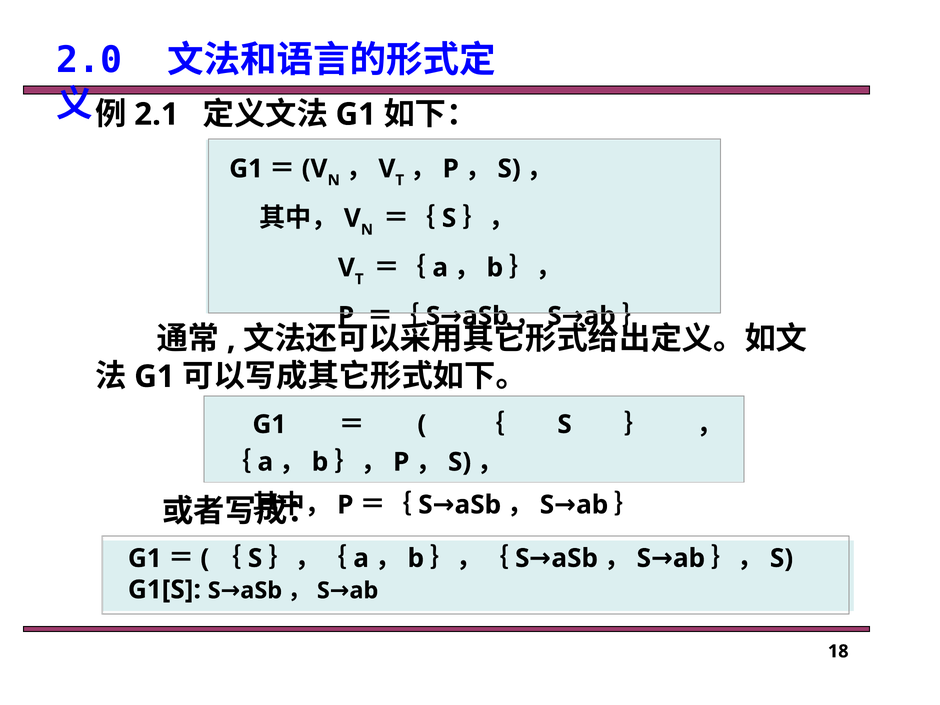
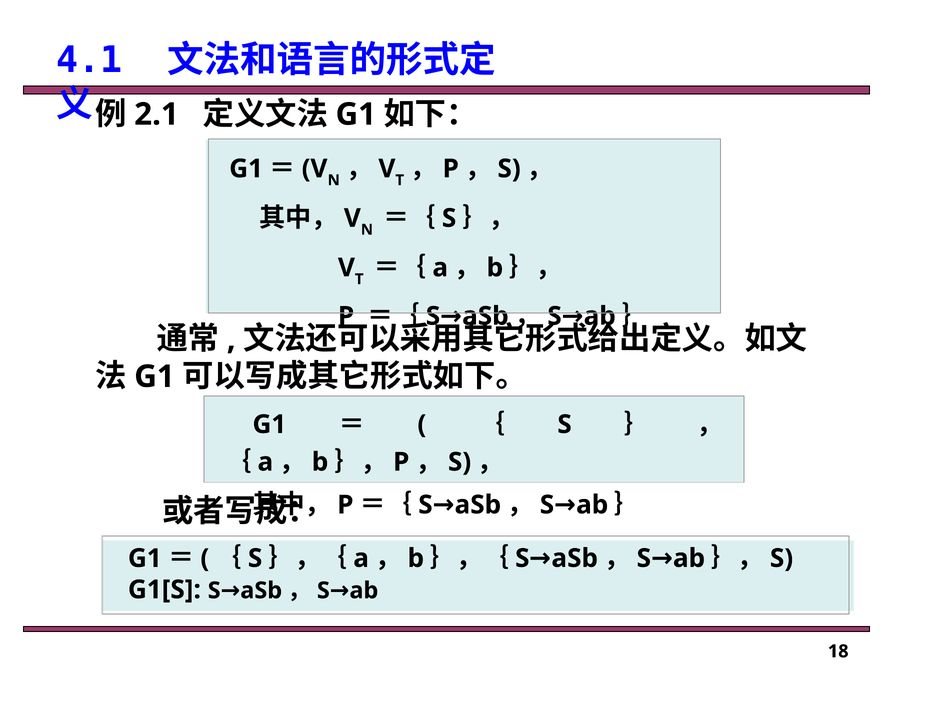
2.0: 2.0 -> 4.1
